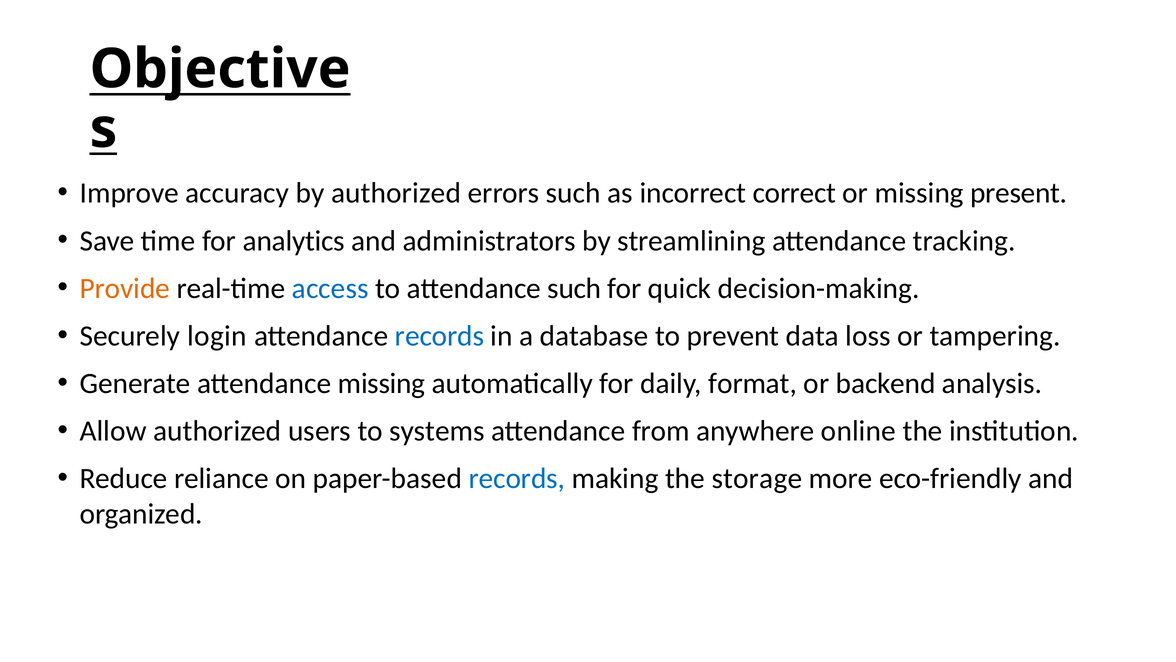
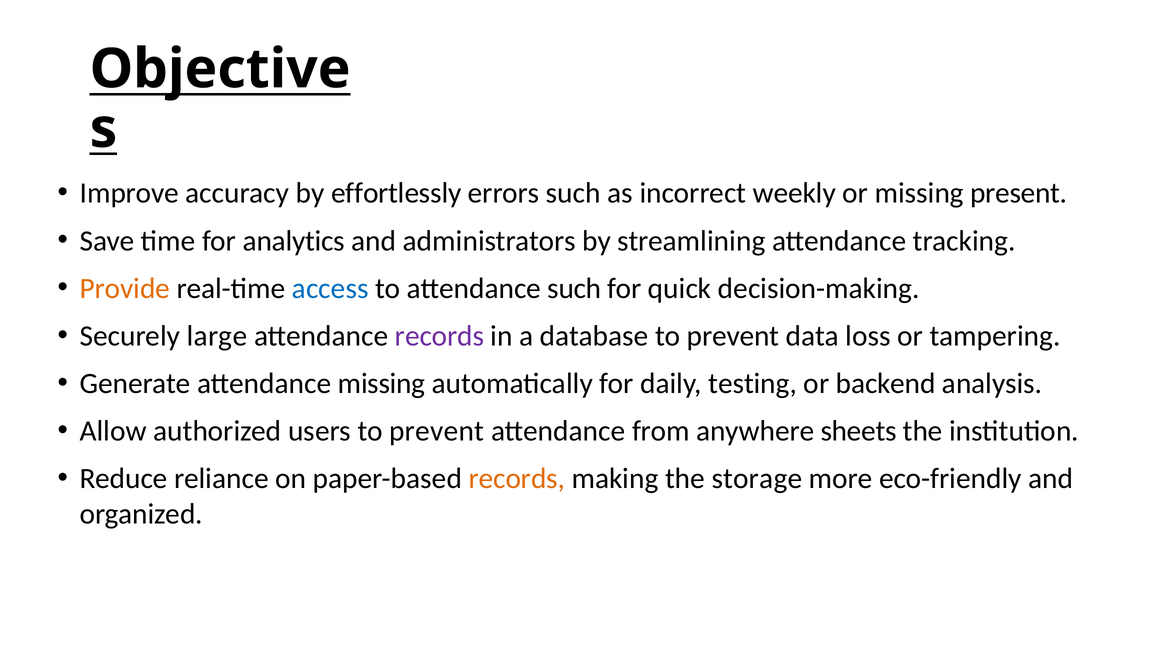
by authorized: authorized -> effortlessly
correct: correct -> weekly
login: login -> large
records at (440, 336) colour: blue -> purple
format: format -> testing
users to systems: systems -> prevent
online: online -> sheets
records at (517, 478) colour: blue -> orange
